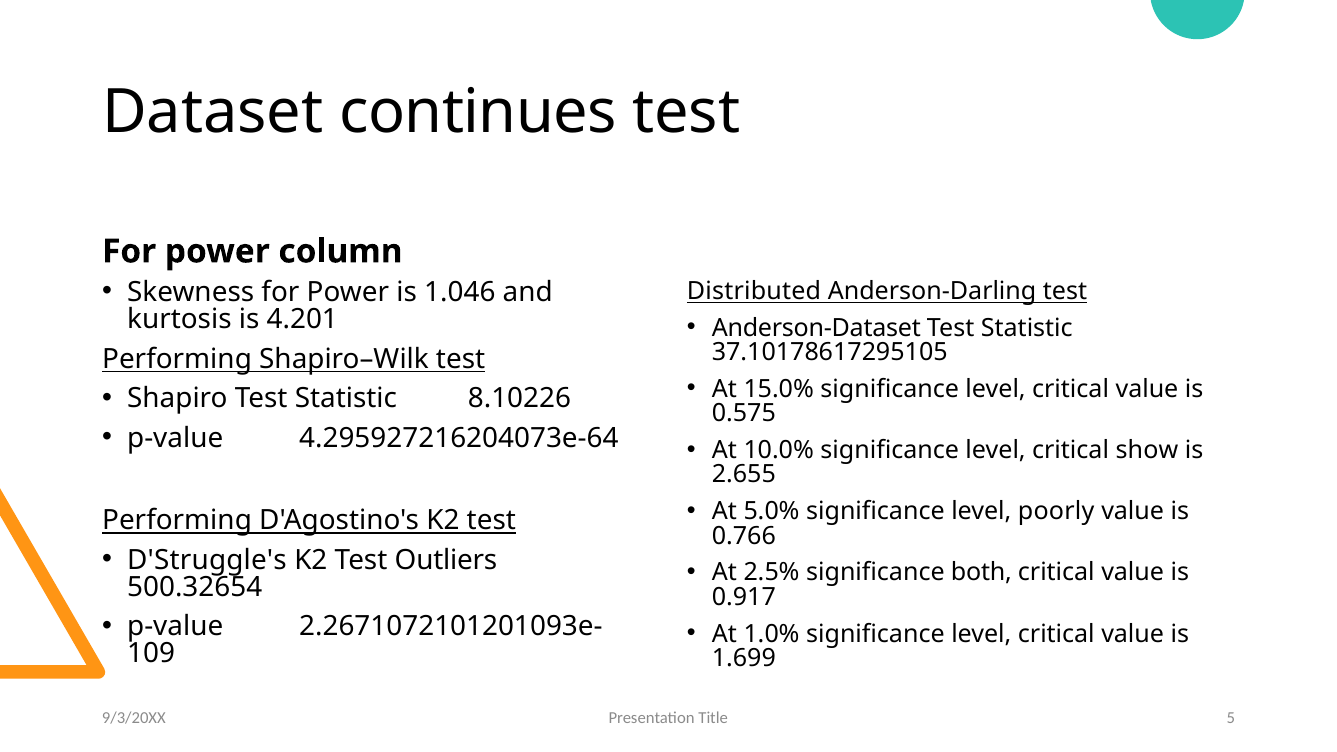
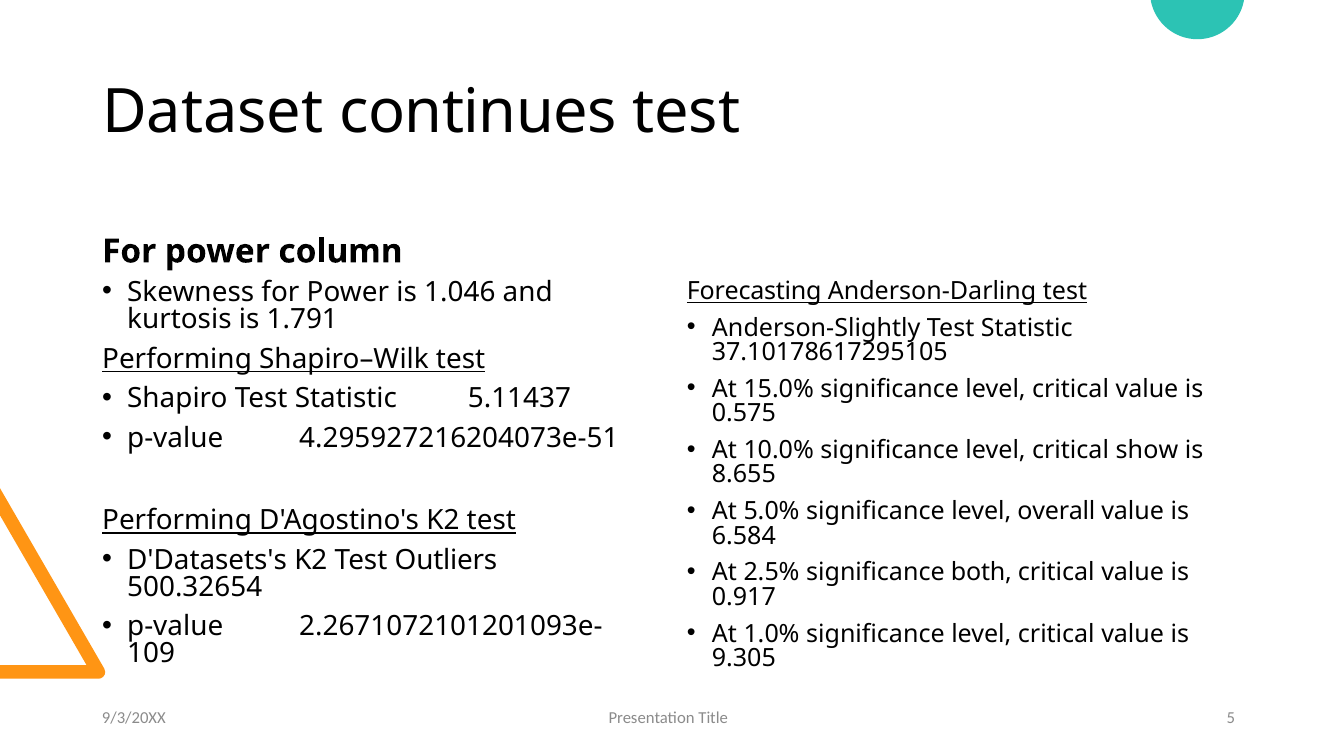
Distributed: Distributed -> Forecasting
4.201: 4.201 -> 1.791
Anderson-Dataset: Anderson-Dataset -> Anderson-Slightly
8.10226: 8.10226 -> 5.11437
4.295927216204073e-64: 4.295927216204073e-64 -> 4.295927216204073e-51
2.655: 2.655 -> 8.655
poorly: poorly -> overall
0.766: 0.766 -> 6.584
D'Struggle's: D'Struggle's -> D'Datasets's
1.699: 1.699 -> 9.305
